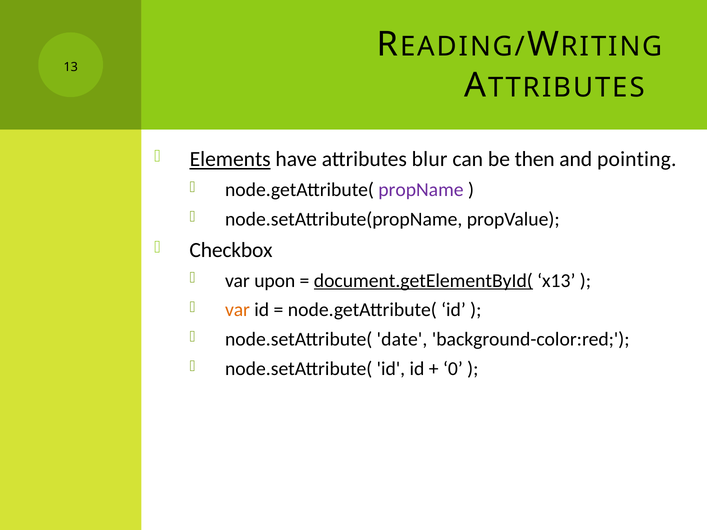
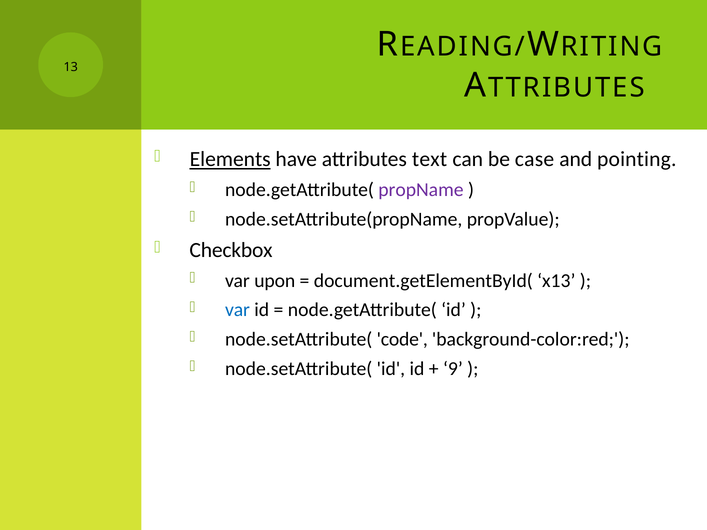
blur: blur -> text
then: then -> case
document.getElementById( underline: present -> none
var at (238, 310) colour: orange -> blue
date: date -> code
0: 0 -> 9
